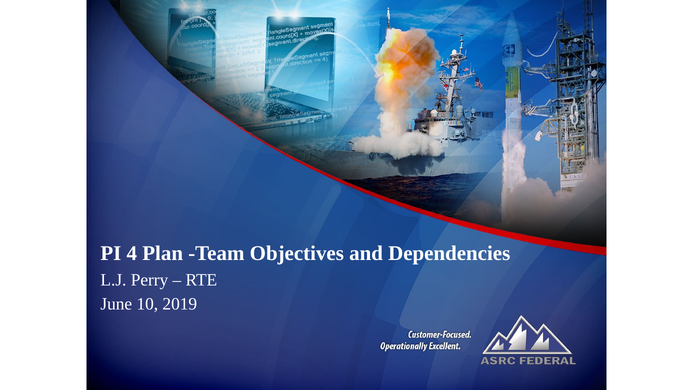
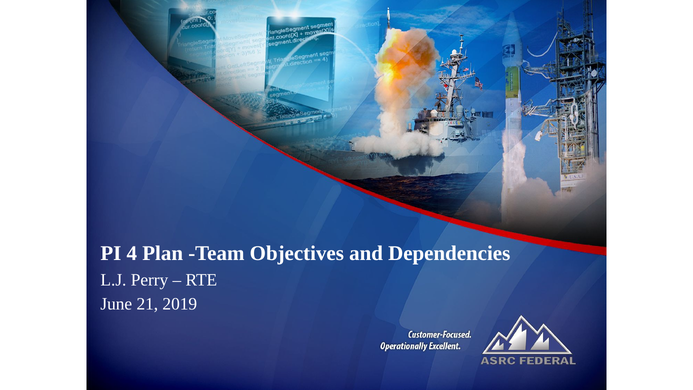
10: 10 -> 21
